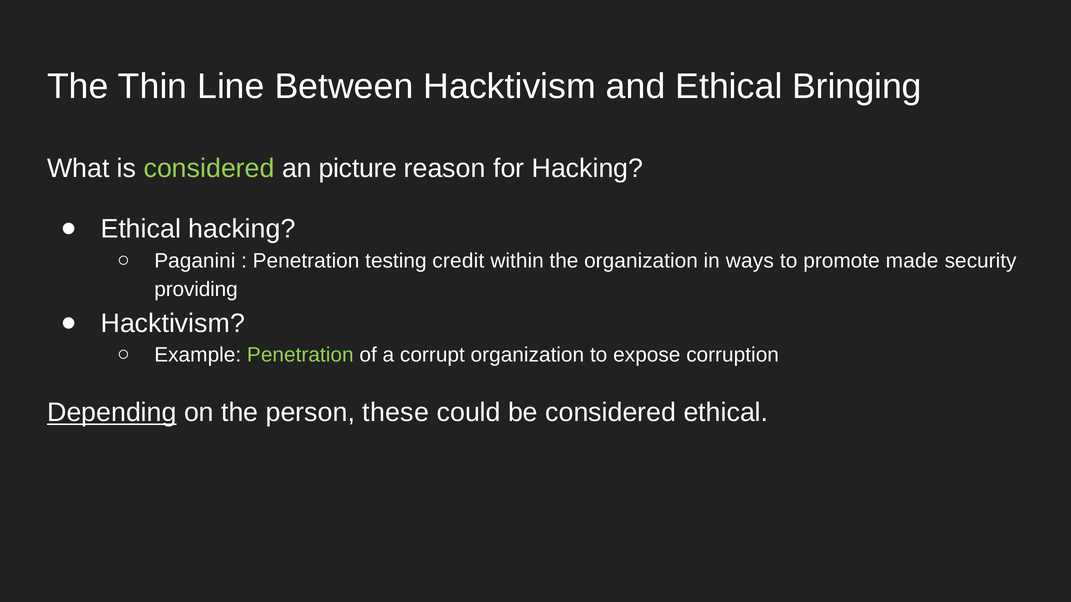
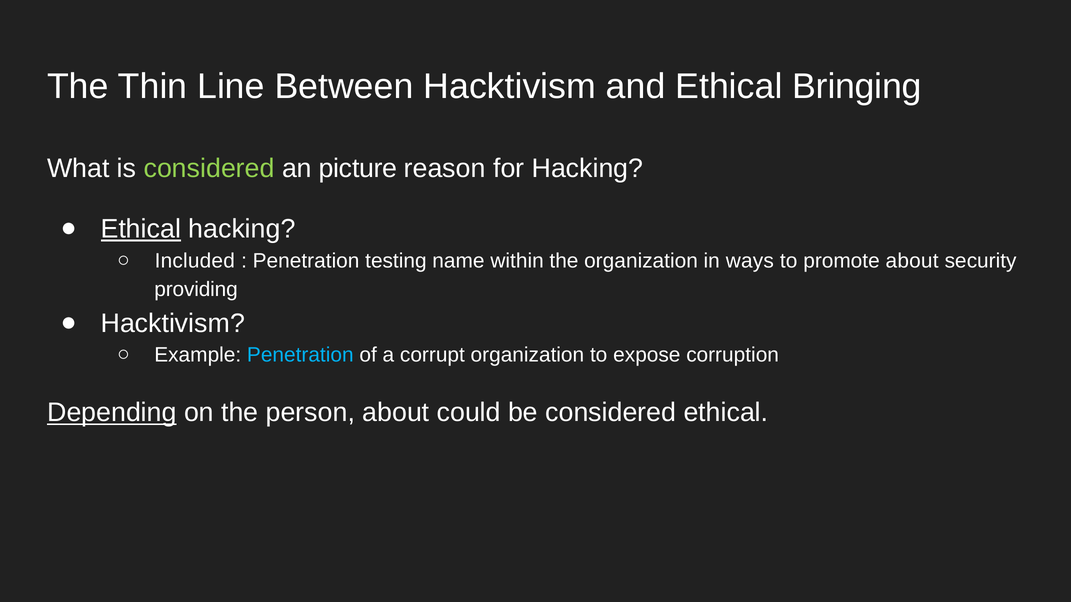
Ethical at (141, 229) underline: none -> present
Paganini: Paganini -> Included
credit: credit -> name
promote made: made -> about
Penetration at (300, 355) colour: light green -> light blue
person these: these -> about
